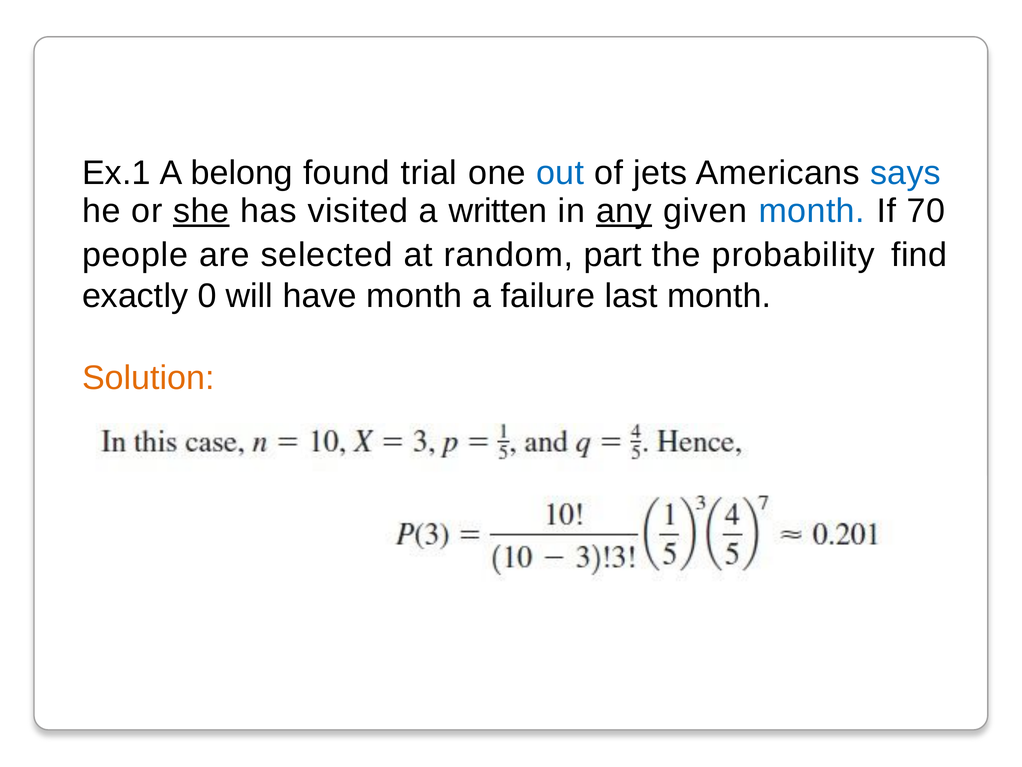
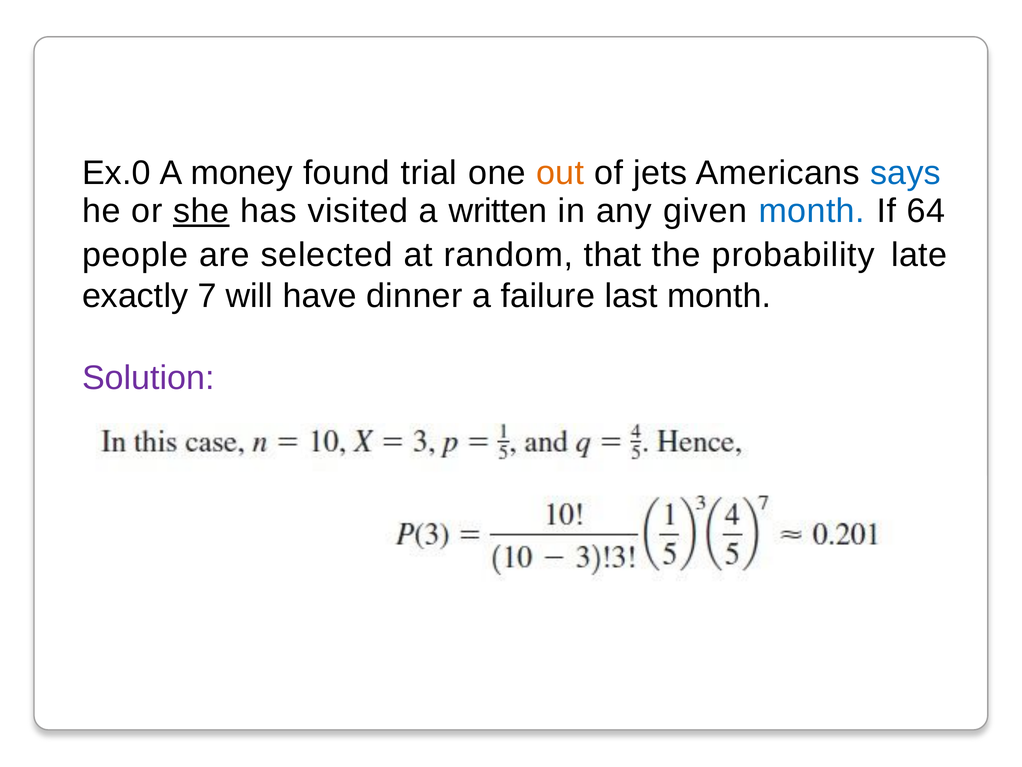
Ex.1: Ex.1 -> Ex.0
belong: belong -> money
out colour: blue -> orange
any underline: present -> none
70: 70 -> 64
part: part -> that
find: find -> late
0: 0 -> 7
have month: month -> dinner
Solution colour: orange -> purple
